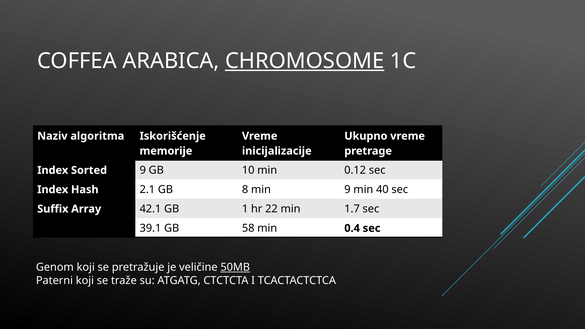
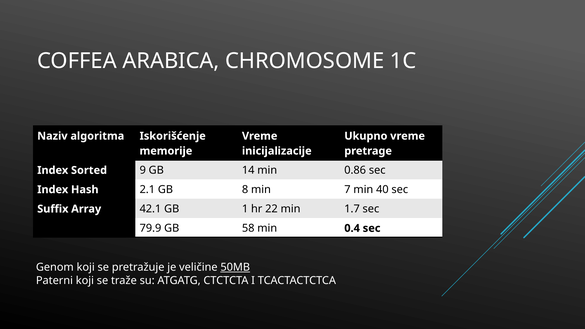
CHROMOSOME underline: present -> none
10: 10 -> 14
0.12: 0.12 -> 0.86
min 9: 9 -> 7
39.1: 39.1 -> 79.9
